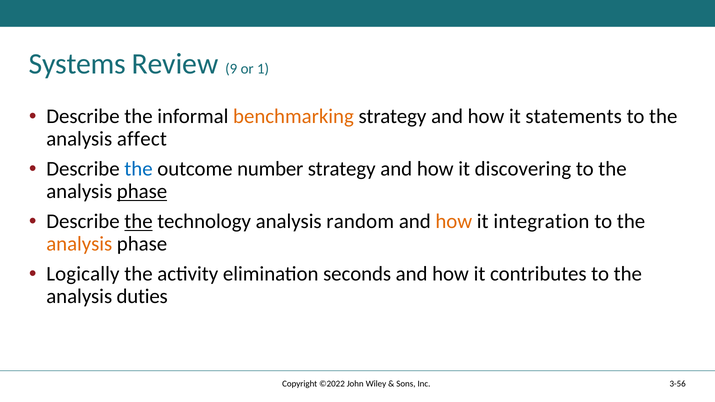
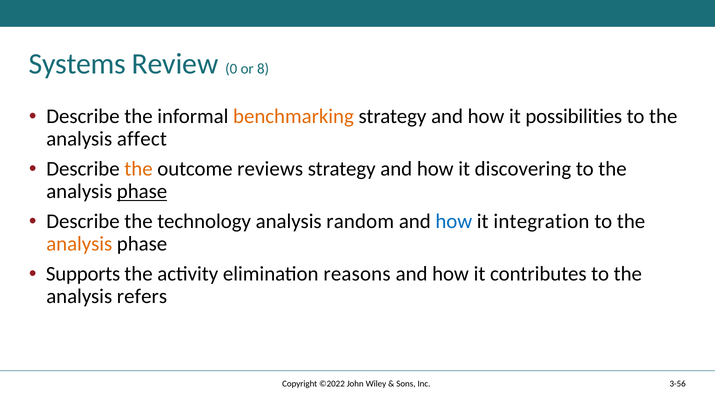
9: 9 -> 0
1: 1 -> 8
statements: statements -> possibilities
the at (138, 169) colour: blue -> orange
number: number -> reviews
the at (138, 222) underline: present -> none
how at (454, 222) colour: orange -> blue
Logically: Logically -> Supports
seconds: seconds -> reasons
duties: duties -> refers
